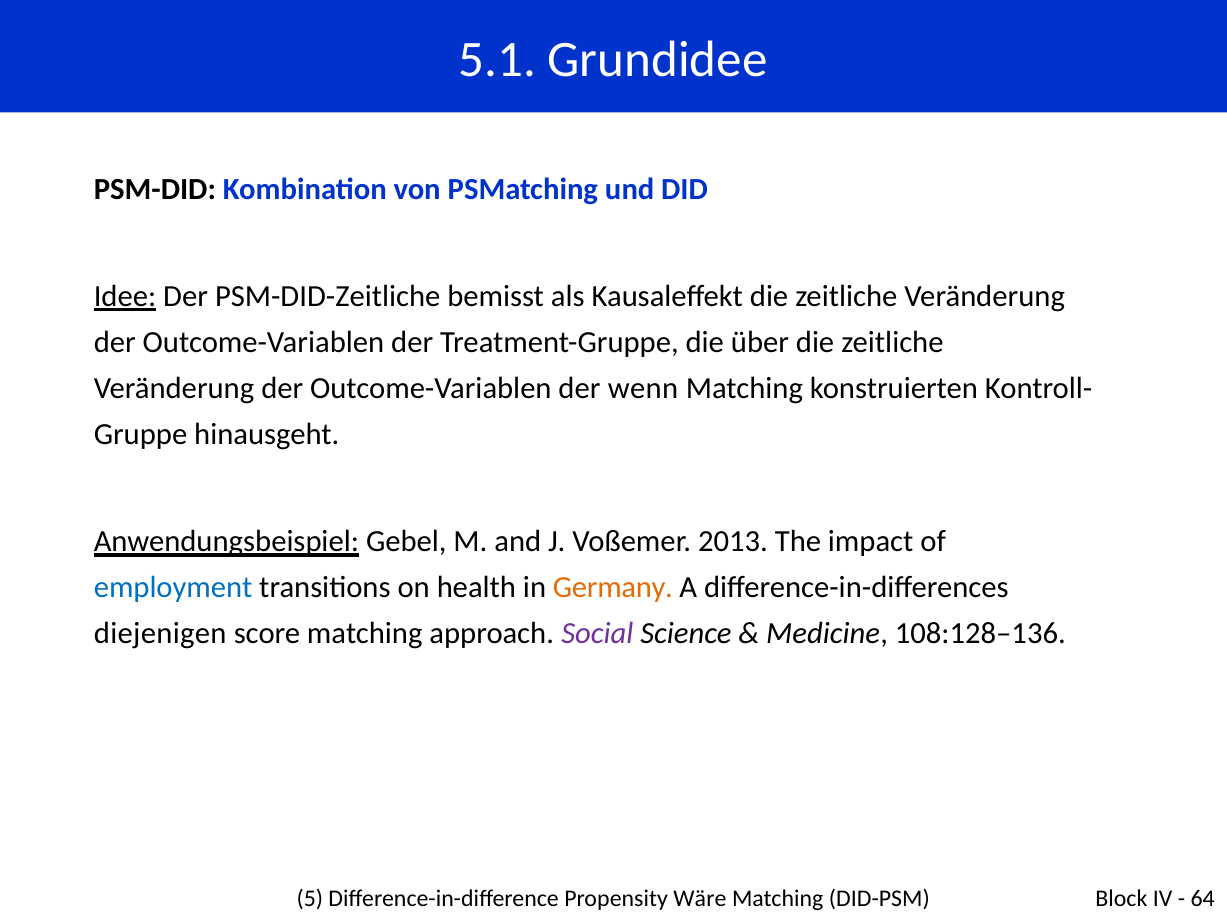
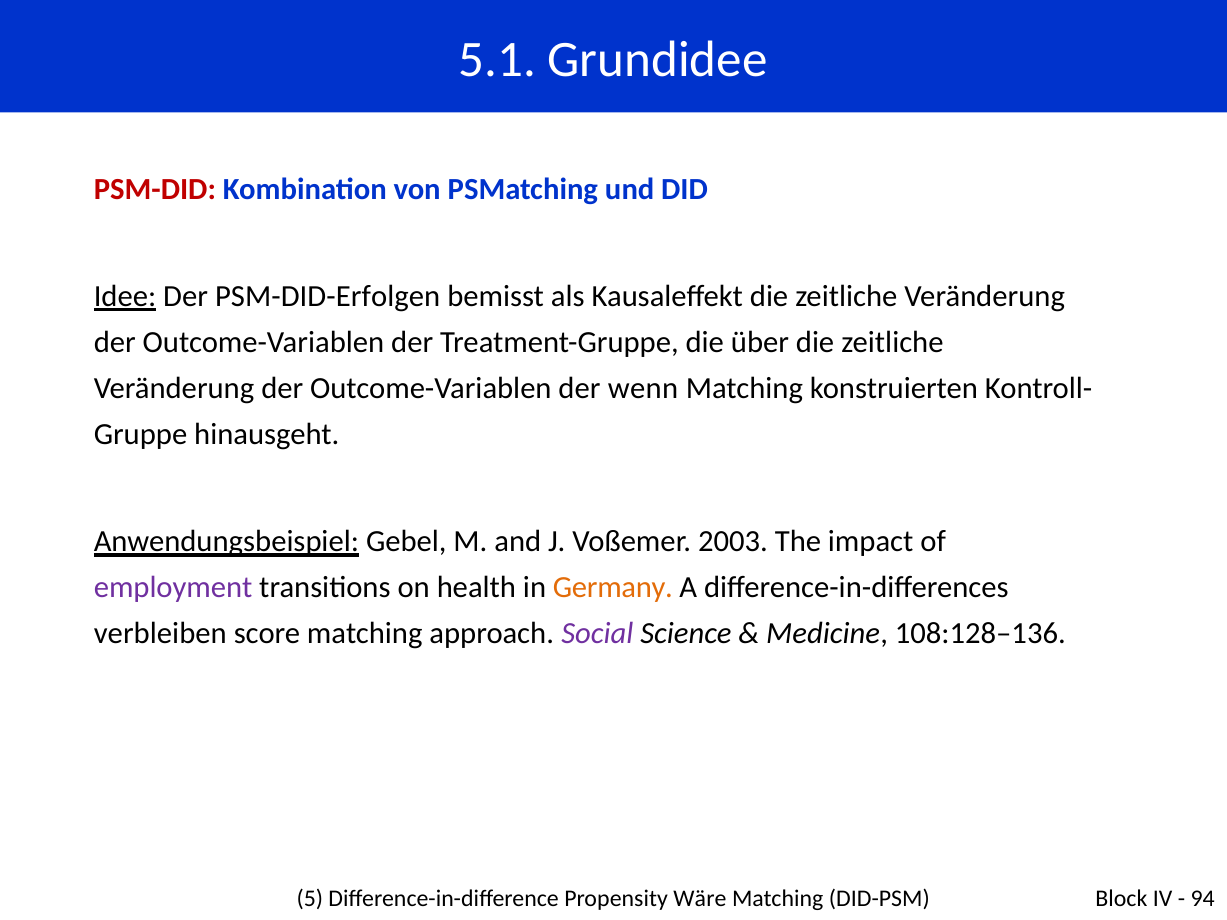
PSM-DID colour: black -> red
PSM-DID-Zeitliche: PSM-DID-Zeitliche -> PSM-DID-Erfolgen
2013: 2013 -> 2003
employment colour: blue -> purple
diejenigen: diejenigen -> verbleiben
64: 64 -> 94
